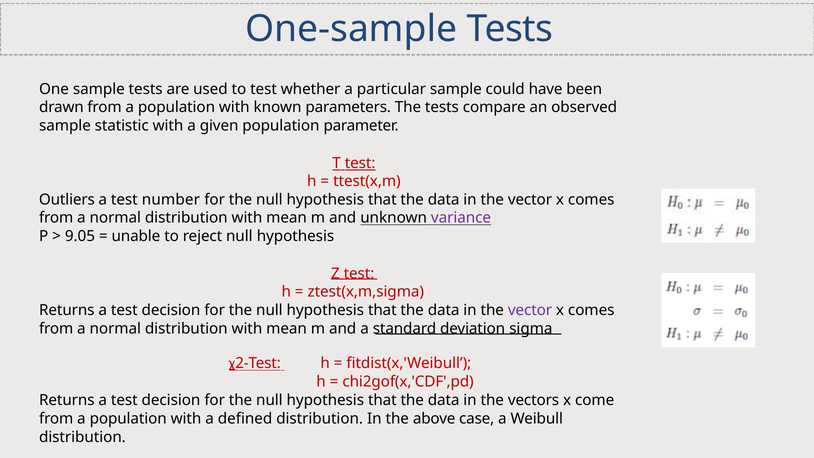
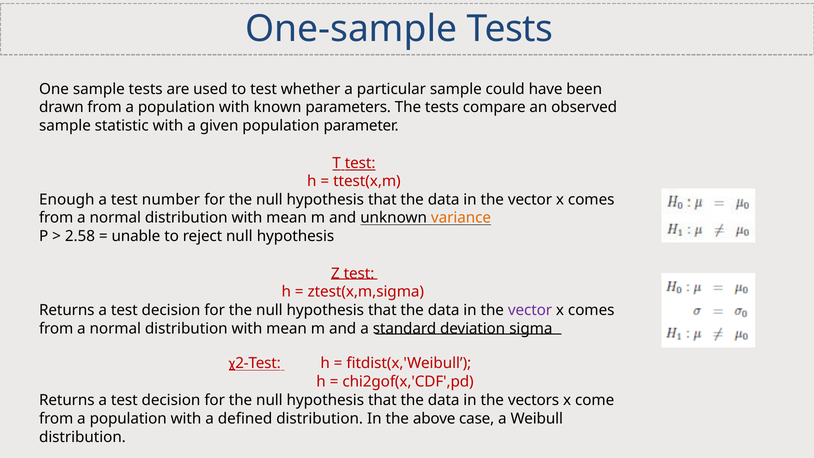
Outliers: Outliers -> Enough
variance colour: purple -> orange
9.05: 9.05 -> 2.58
